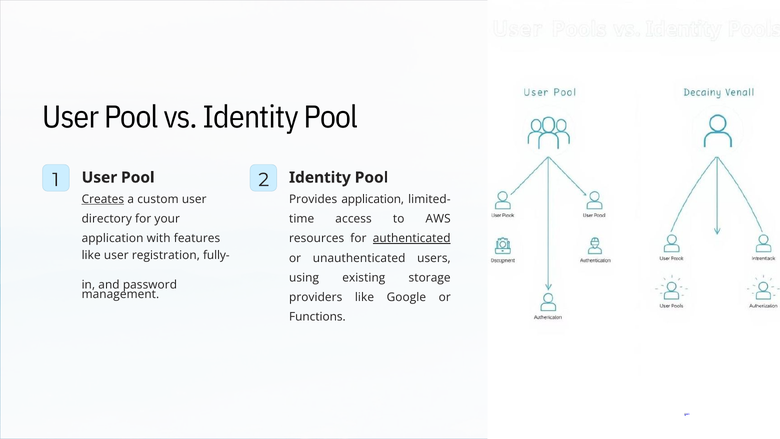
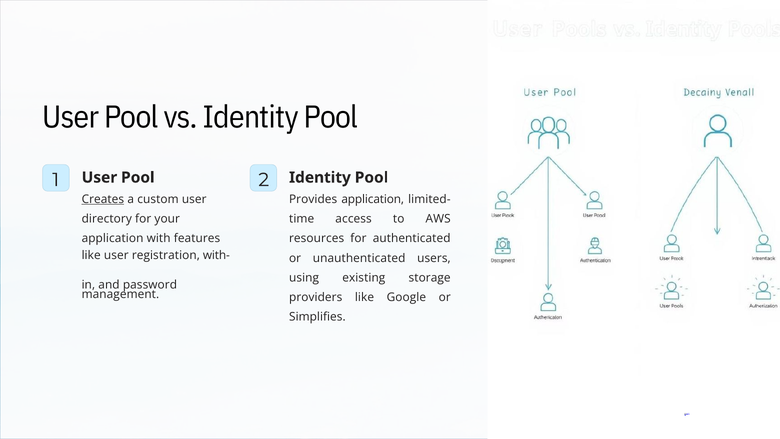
authenticated underline: present -> none
fully-: fully- -> with-
Functions: Functions -> Simplifies
